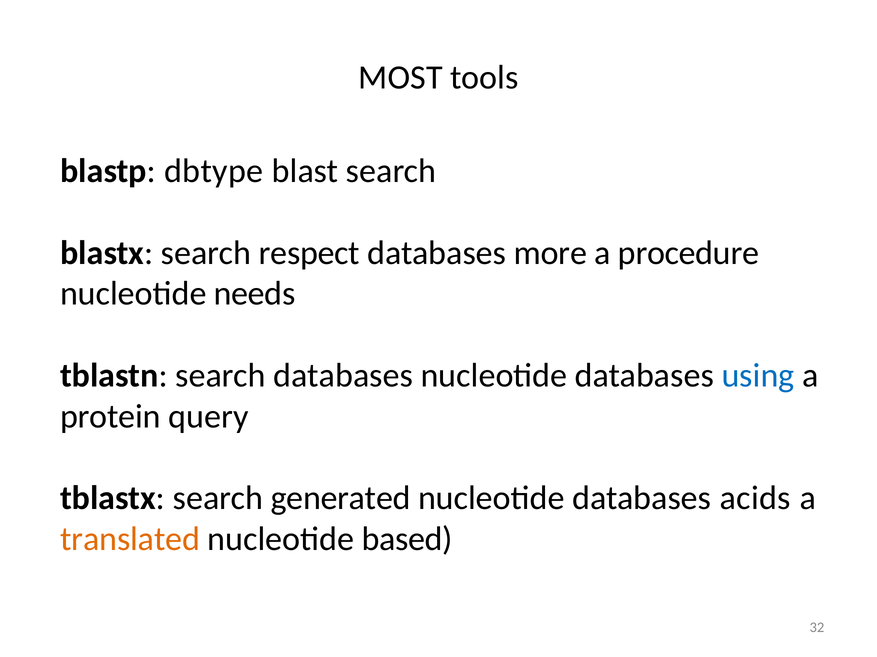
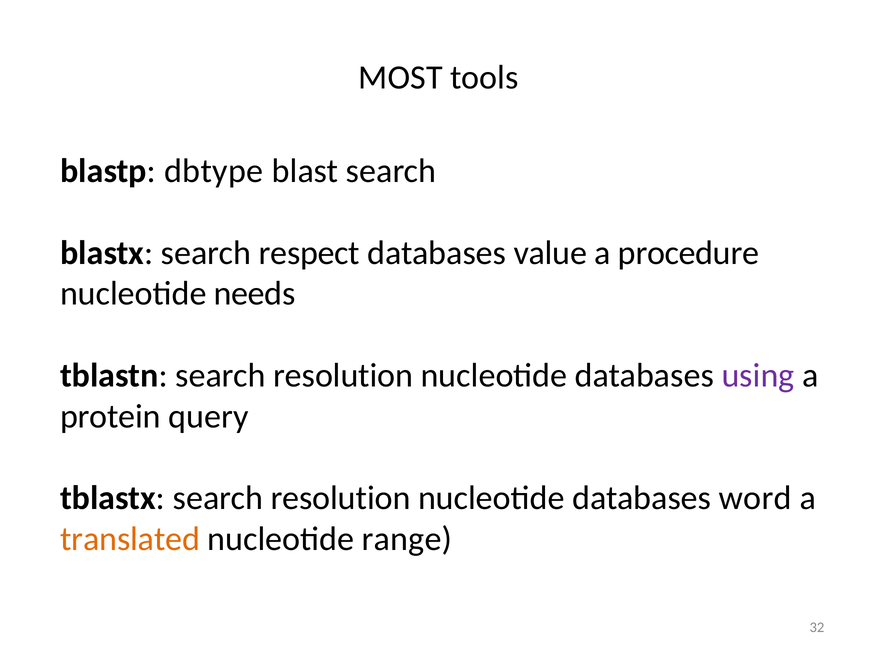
more: more -> value
tblastn search databases: databases -> resolution
using colour: blue -> purple
tblastx search generated: generated -> resolution
acids: acids -> word
based: based -> range
